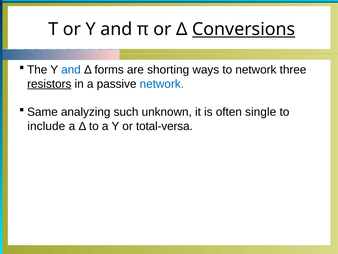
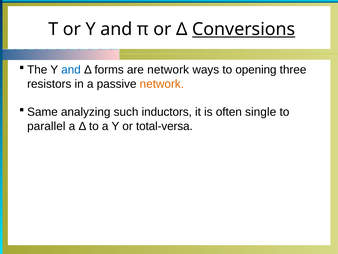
are shorting: shorting -> network
to network: network -> opening
resistors underline: present -> none
network at (162, 84) colour: blue -> orange
unknown: unknown -> inductors
include: include -> parallel
